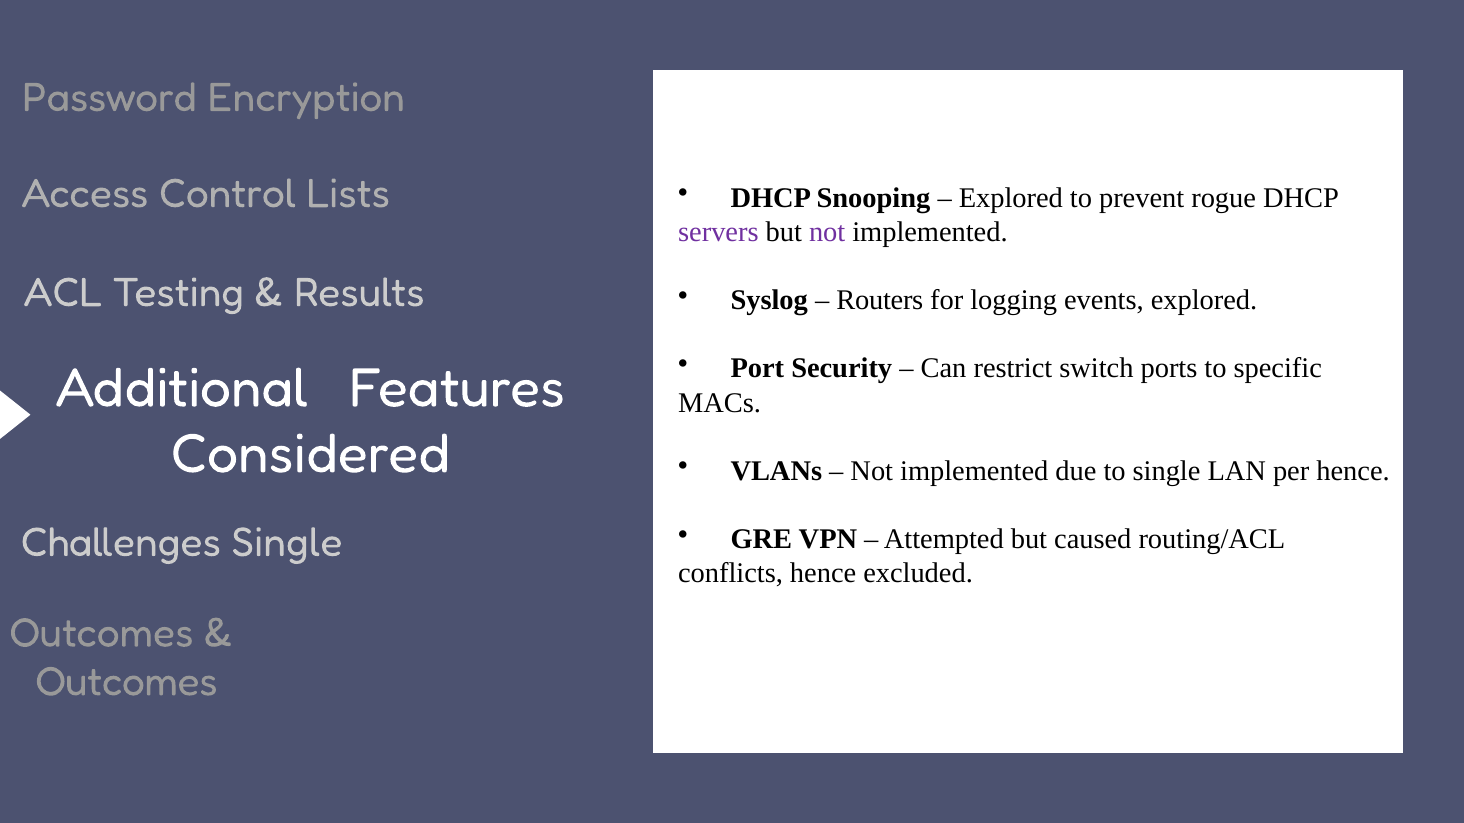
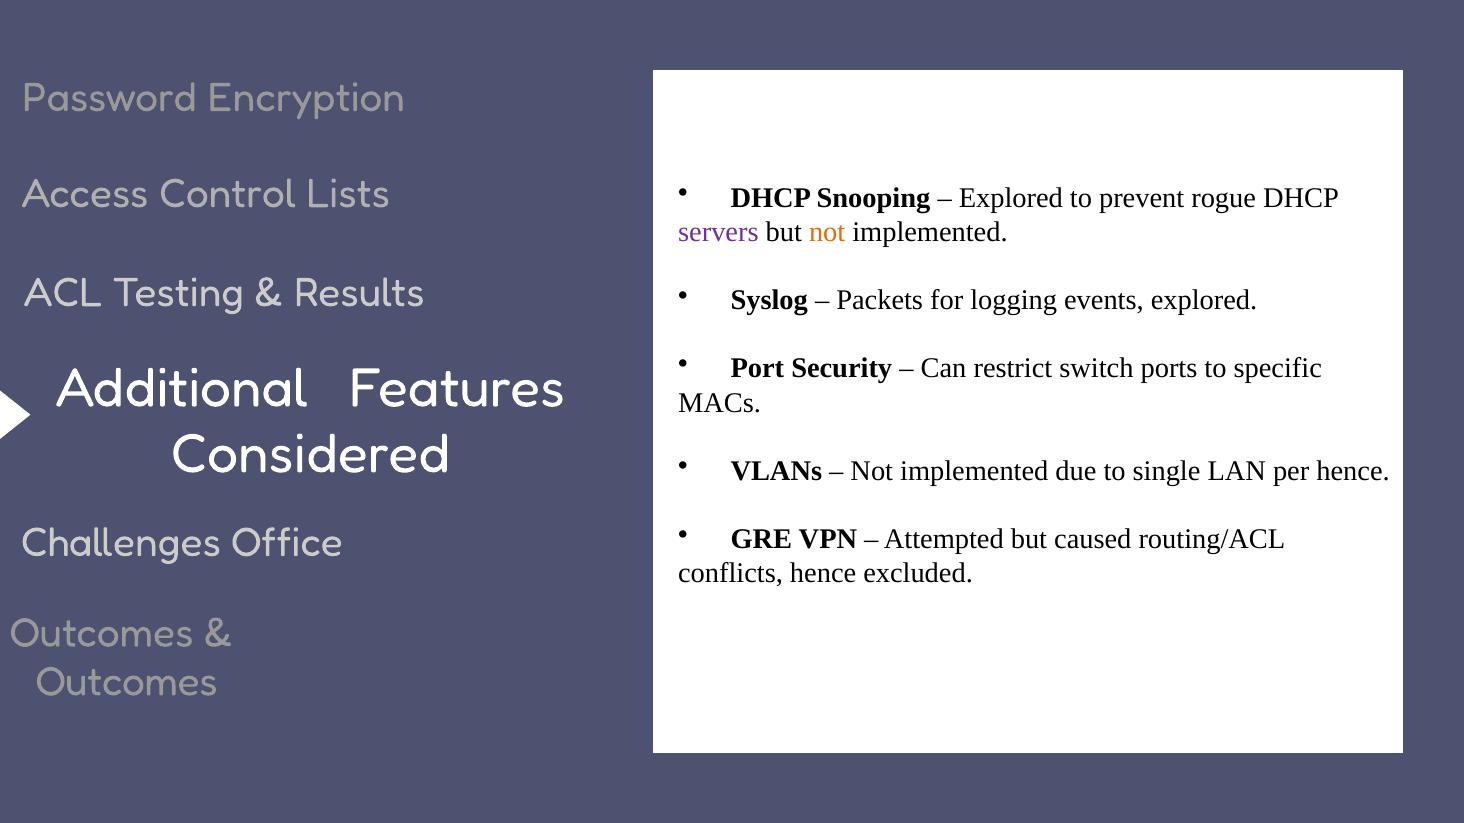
not at (827, 232) colour: purple -> orange
Routers: Routers -> Packets
Challenges Single: Single -> Office
